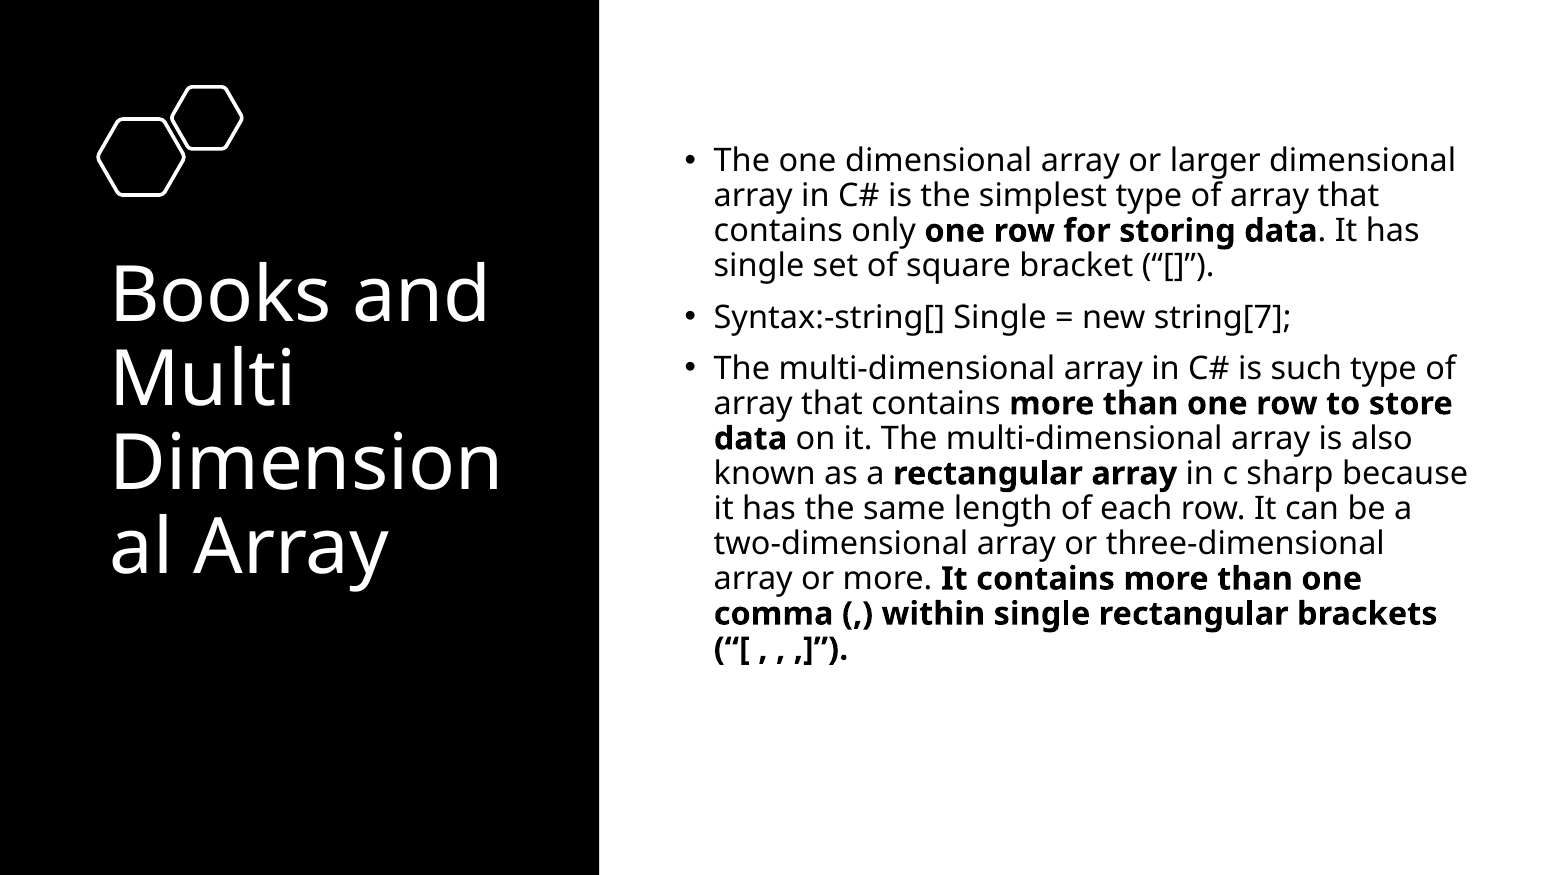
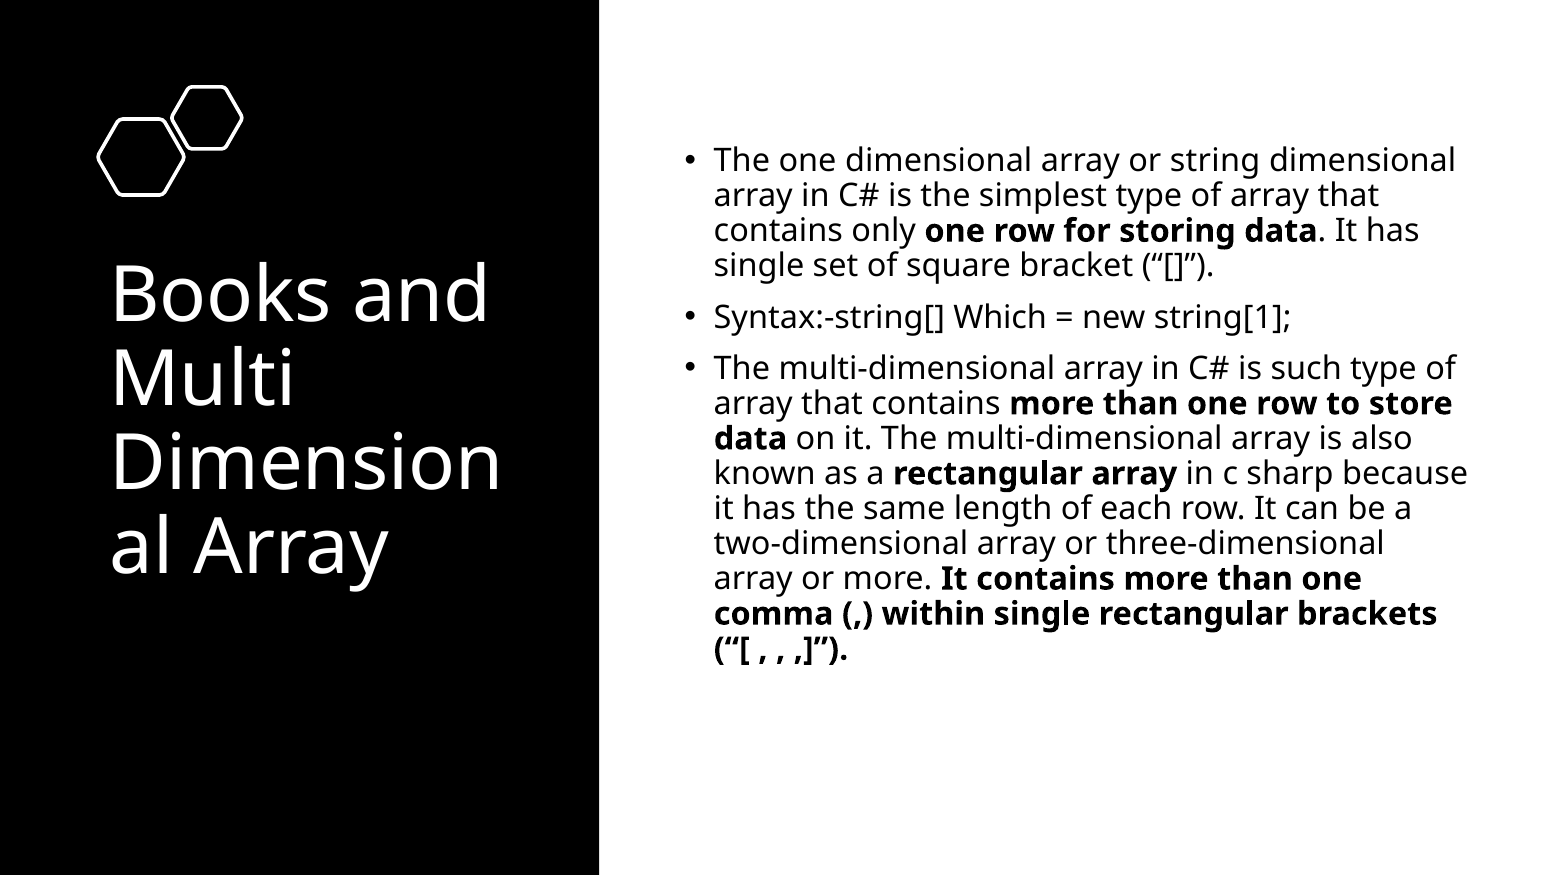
larger: larger -> string
Syntax:-string[ Single: Single -> Which
string[7: string[7 -> string[1
